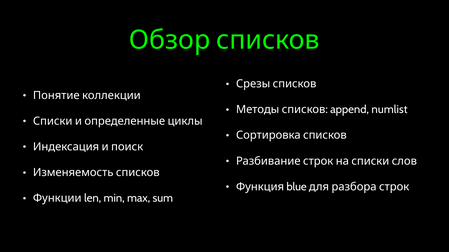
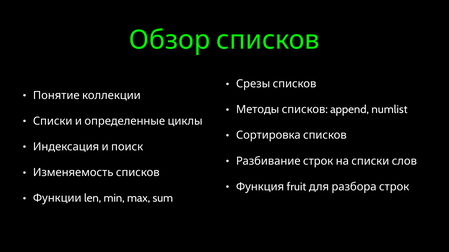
blue: blue -> fruit
